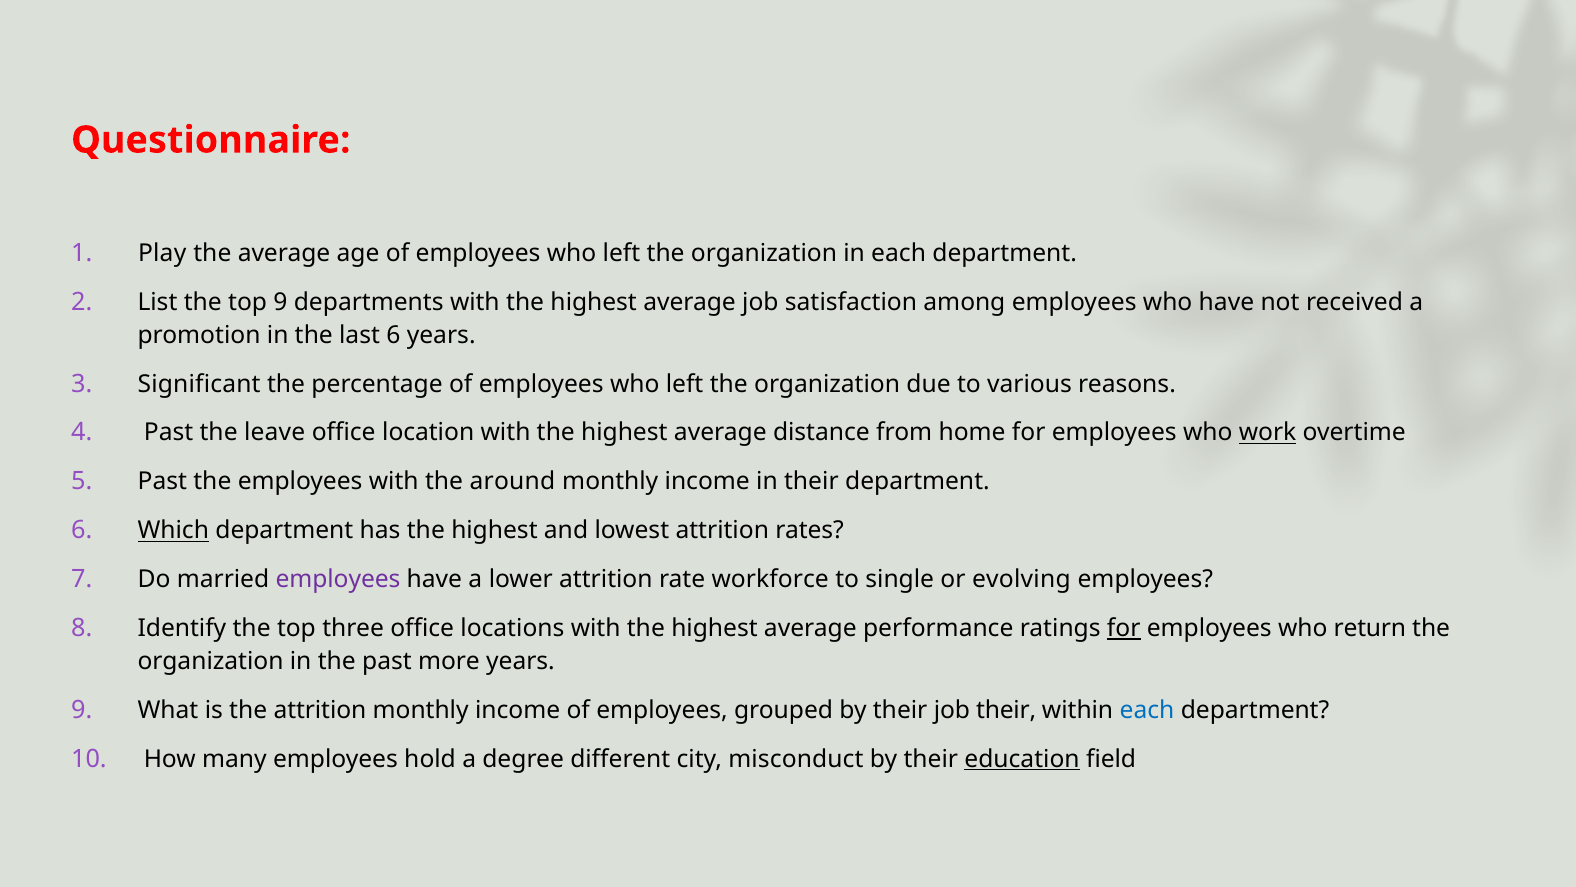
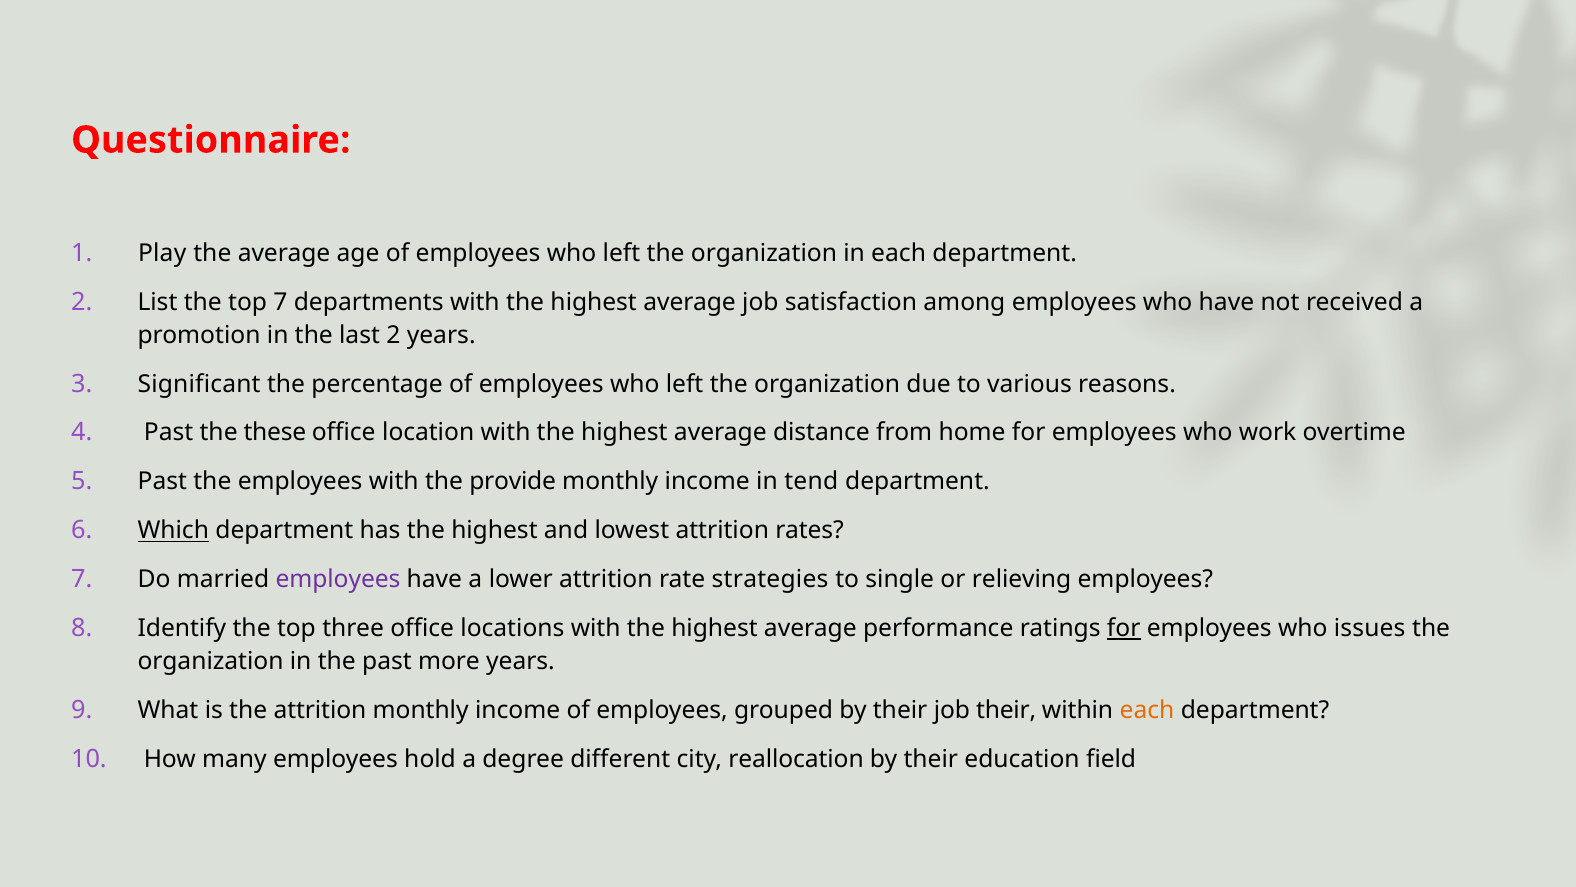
top 9: 9 -> 7
last 6: 6 -> 2
leave: leave -> these
work underline: present -> none
around: around -> provide
in their: their -> tend
workforce: workforce -> strategies
evolving: evolving -> relieving
return: return -> issues
each at (1147, 710) colour: blue -> orange
misconduct: misconduct -> reallocation
education underline: present -> none
